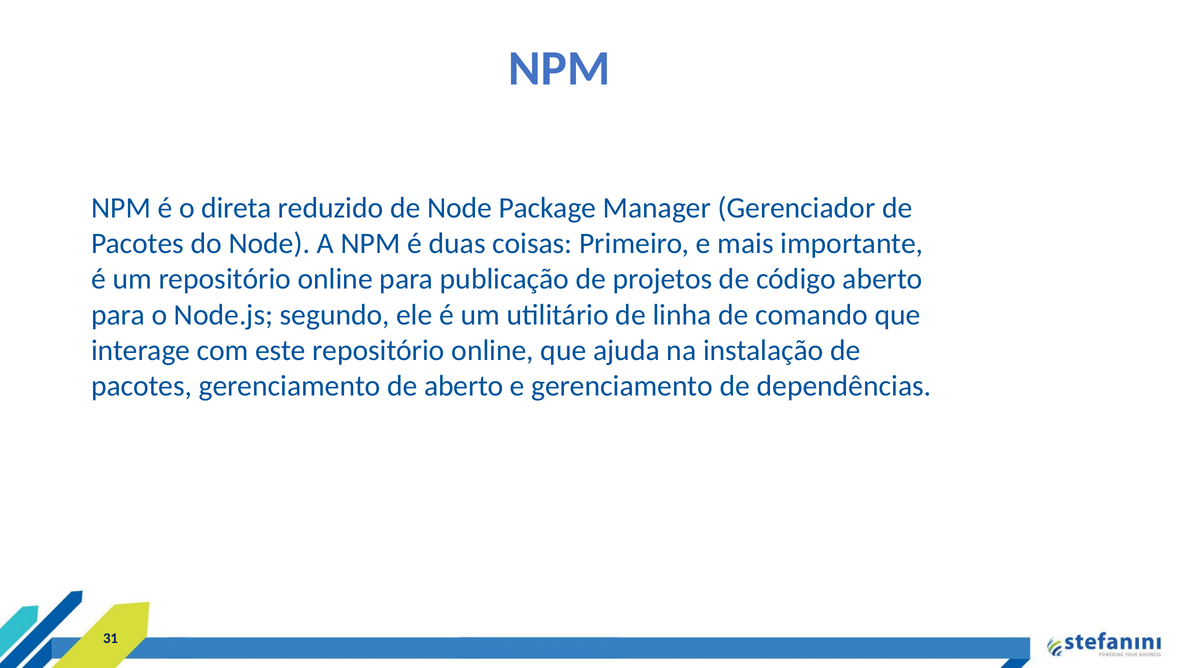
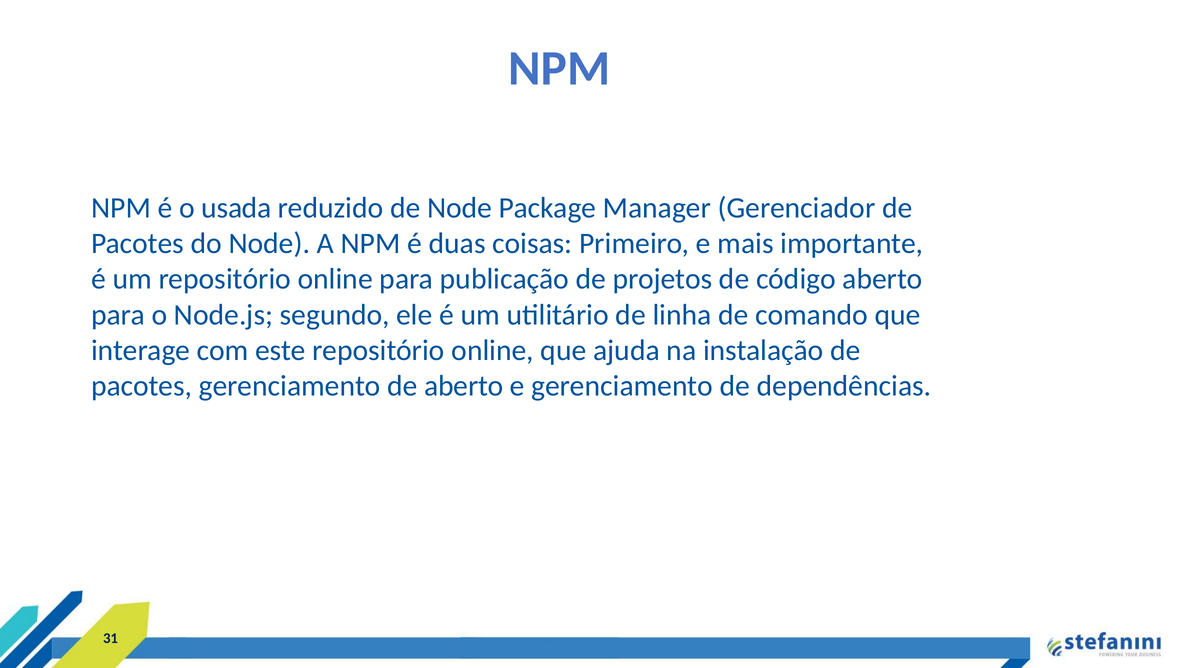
direta: direta -> usada
